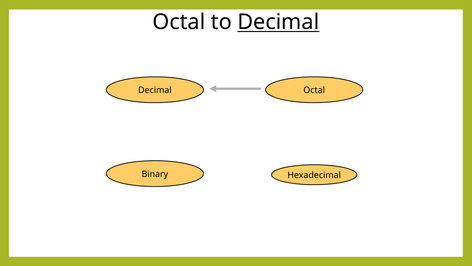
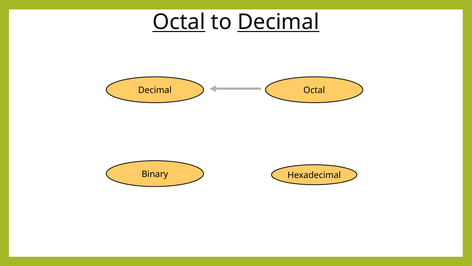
Octal at (179, 22) underline: none -> present
